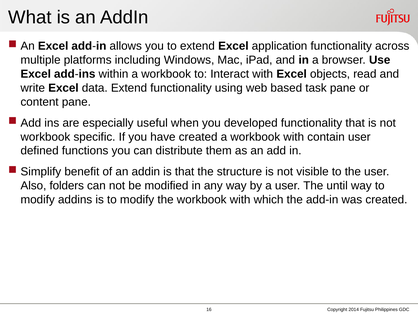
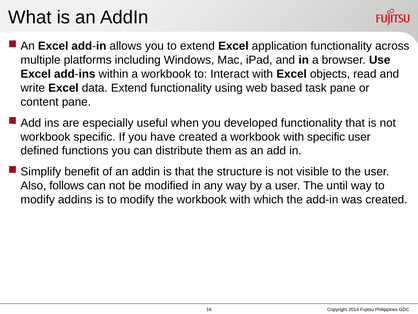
with contain: contain -> specific
folders: folders -> follows
